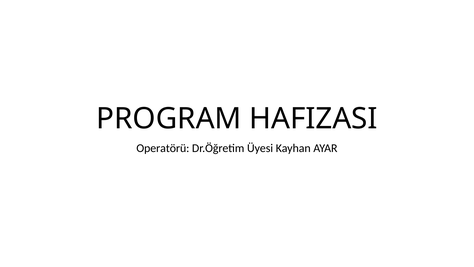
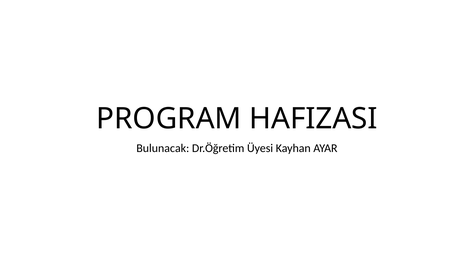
Operatörü: Operatörü -> Bulunacak
